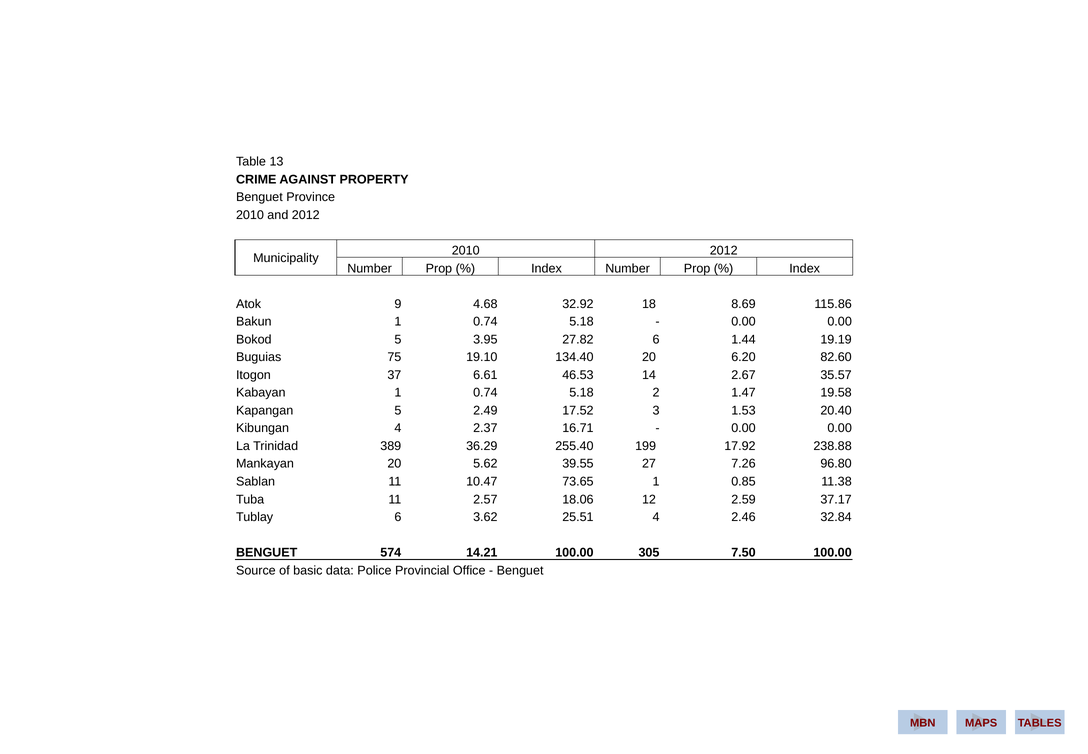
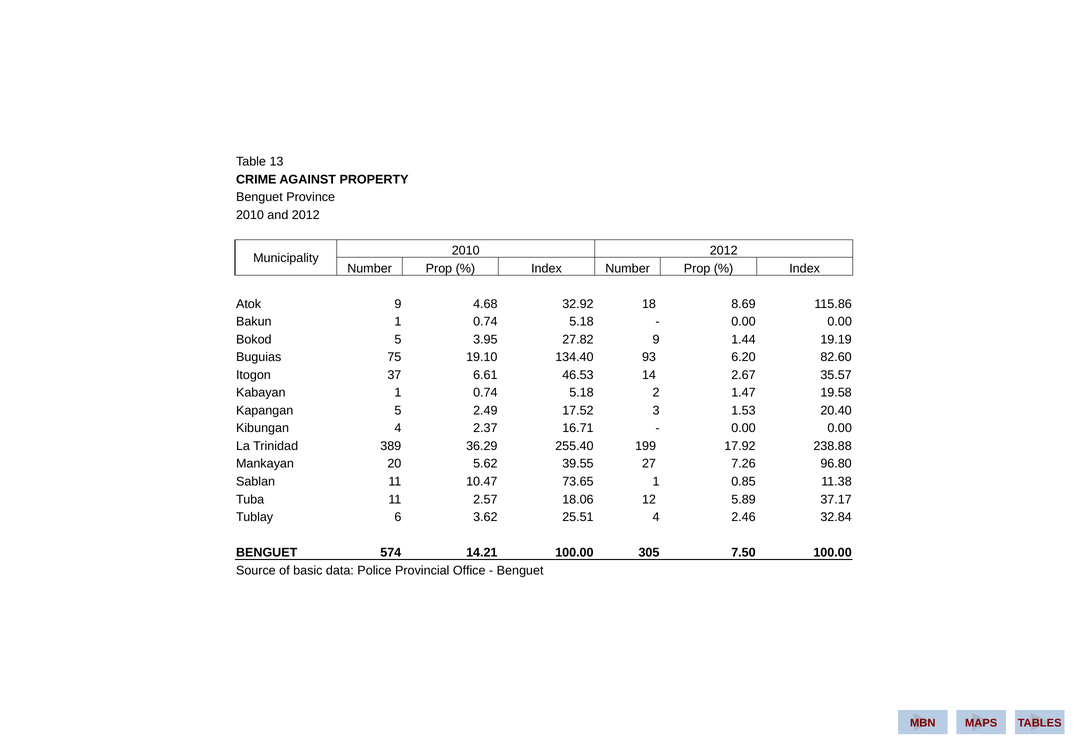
27.82 6: 6 -> 9
134.40 20: 20 -> 93
2.59: 2.59 -> 5.89
